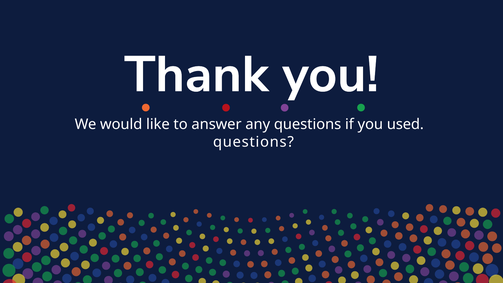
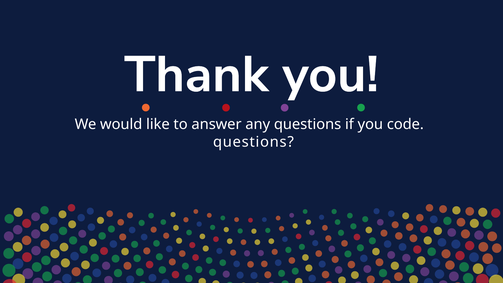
used: used -> code
